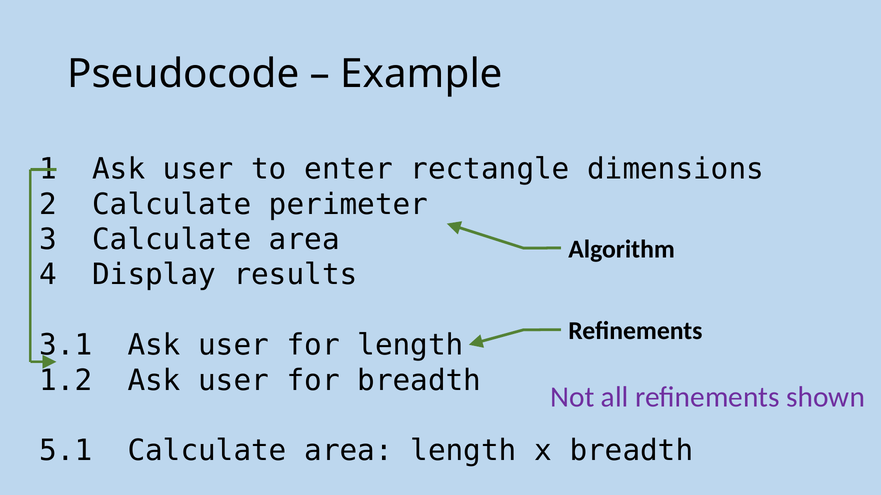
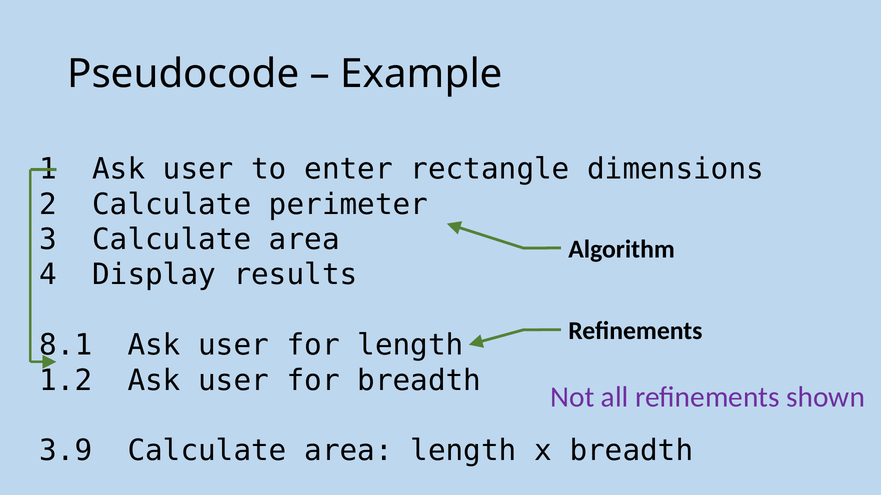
3.1: 3.1 -> 8.1
5.1: 5.1 -> 3.9
